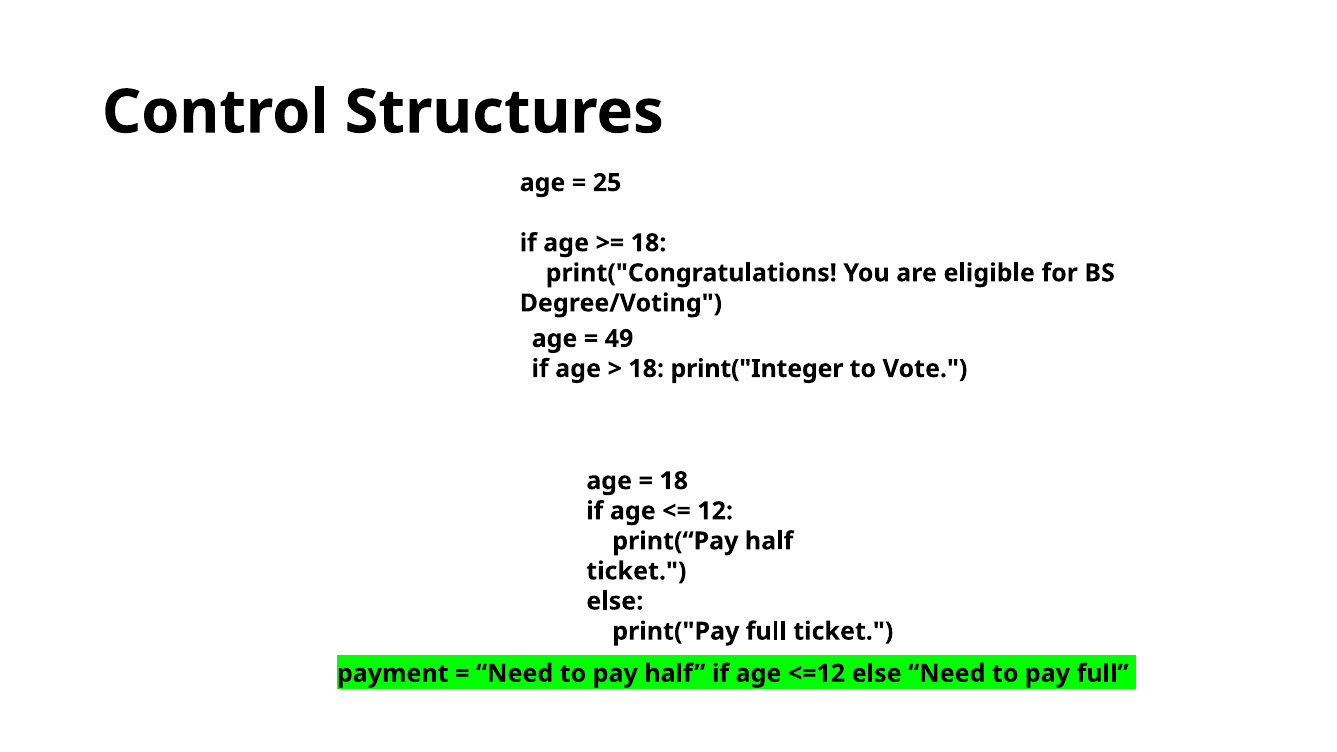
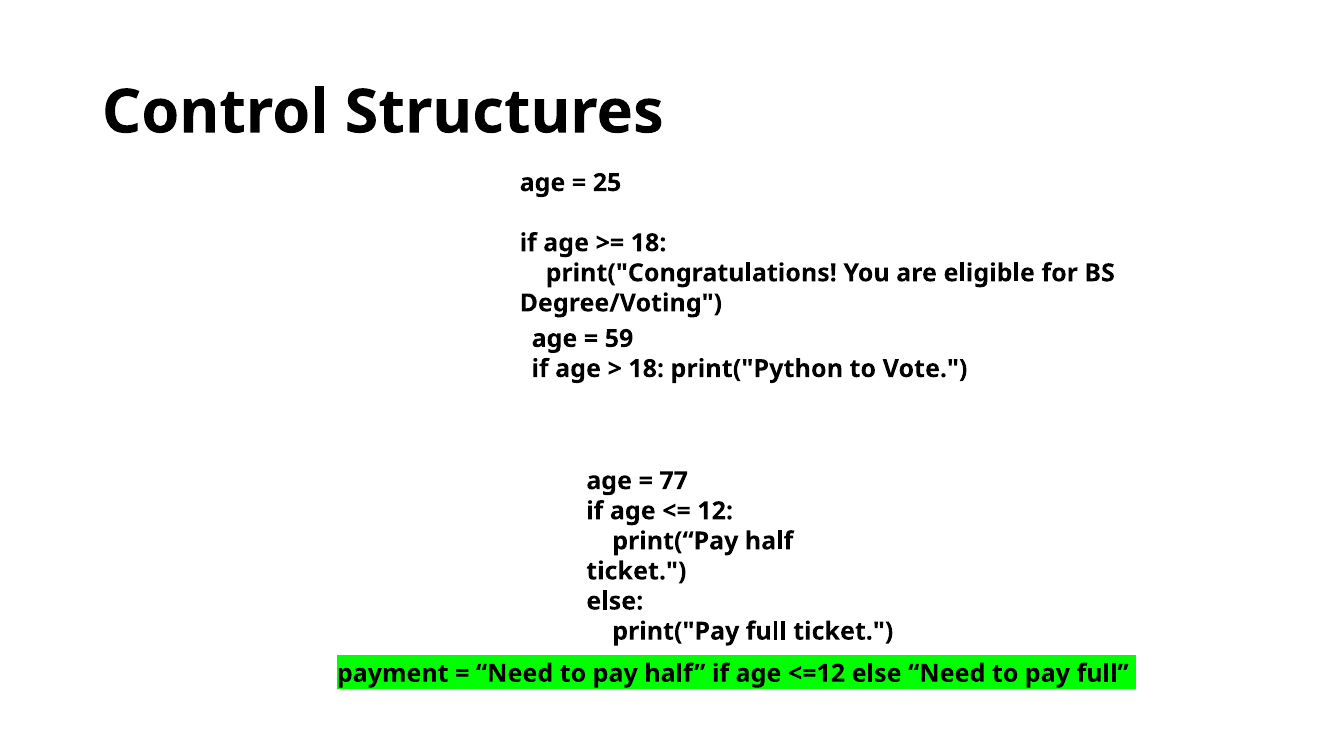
49: 49 -> 59
print("Integer: print("Integer -> print("Python
18 at (674, 481): 18 -> 77
